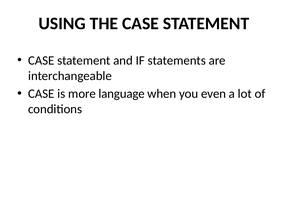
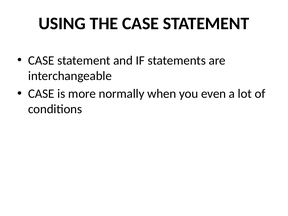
language: language -> normally
